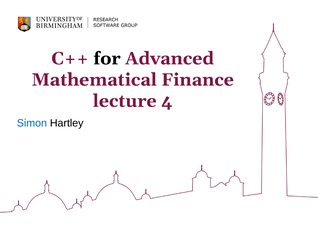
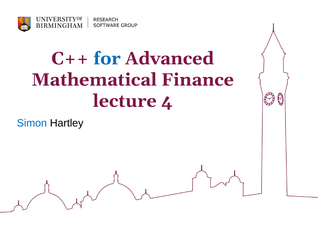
for colour: black -> blue
